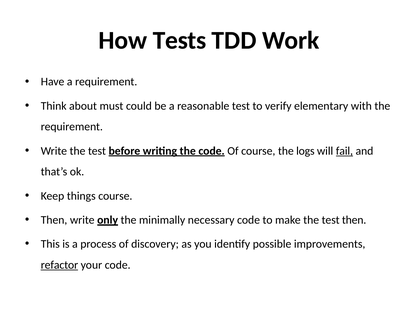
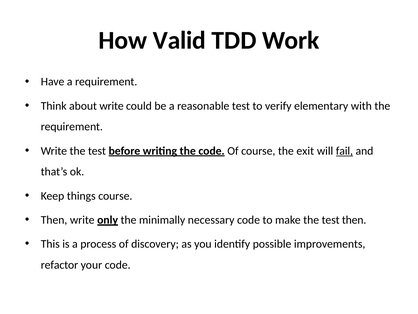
Tests: Tests -> Valid
about must: must -> write
logs: logs -> exit
refactor underline: present -> none
